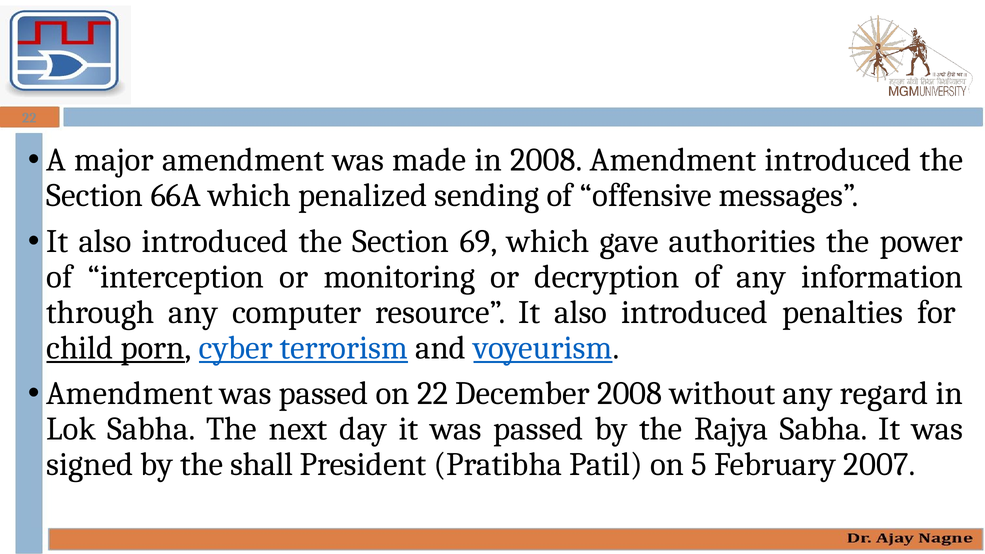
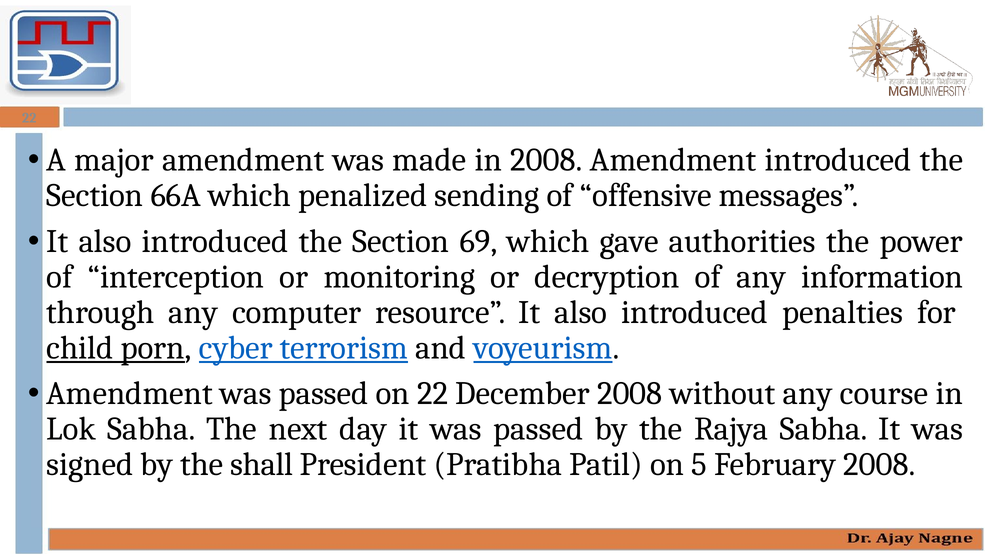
regard: regard -> course
February 2007: 2007 -> 2008
